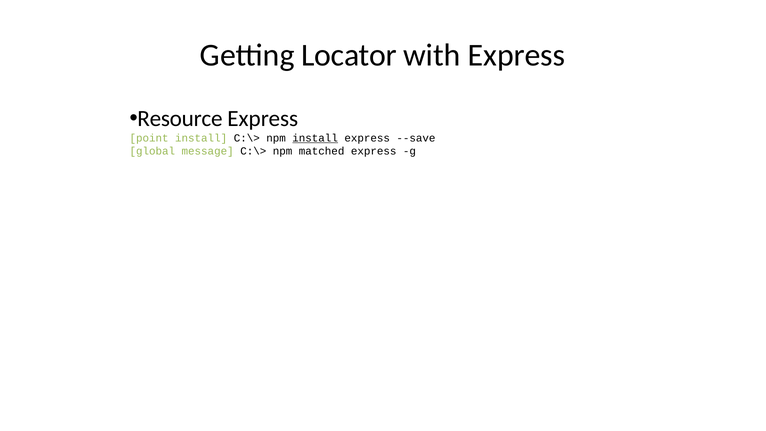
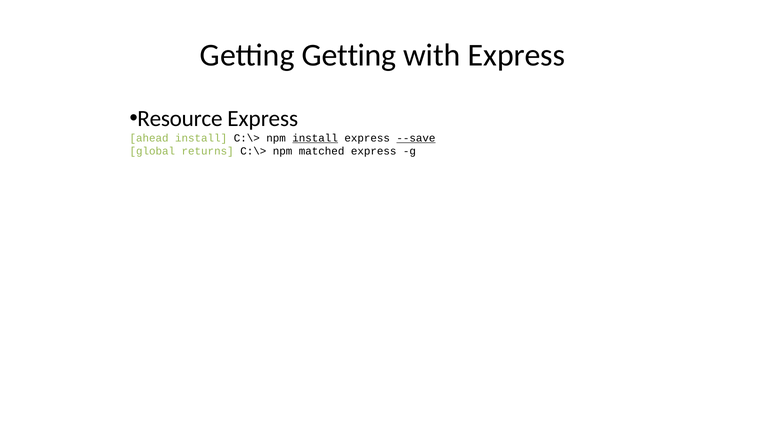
Getting Locator: Locator -> Getting
point: point -> ahead
--save underline: none -> present
message: message -> returns
